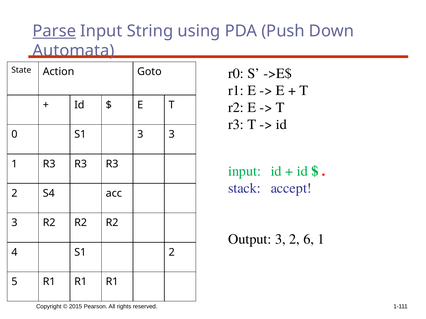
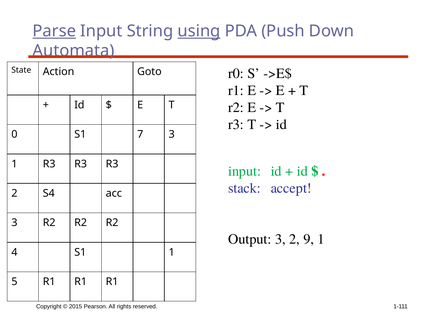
using underline: none -> present
S1 3: 3 -> 7
6: 6 -> 9
S1 2: 2 -> 1
